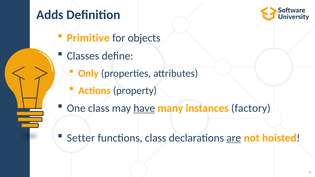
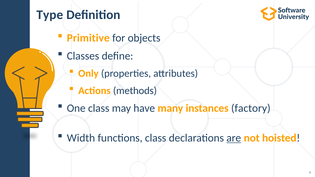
Adds: Adds -> Type
property: property -> methods
have underline: present -> none
Setter: Setter -> Width
